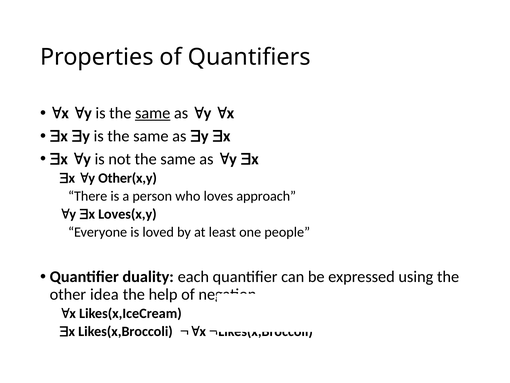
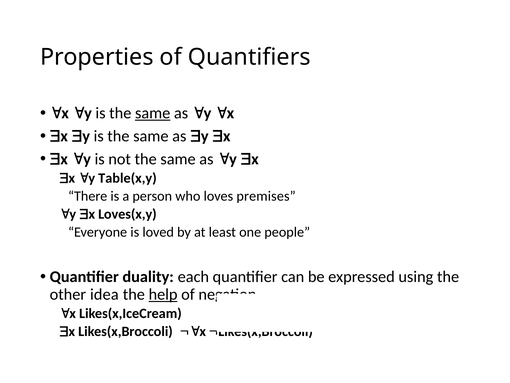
Other(x,y: Other(x,y -> Table(x,y
approach: approach -> premises
help underline: none -> present
